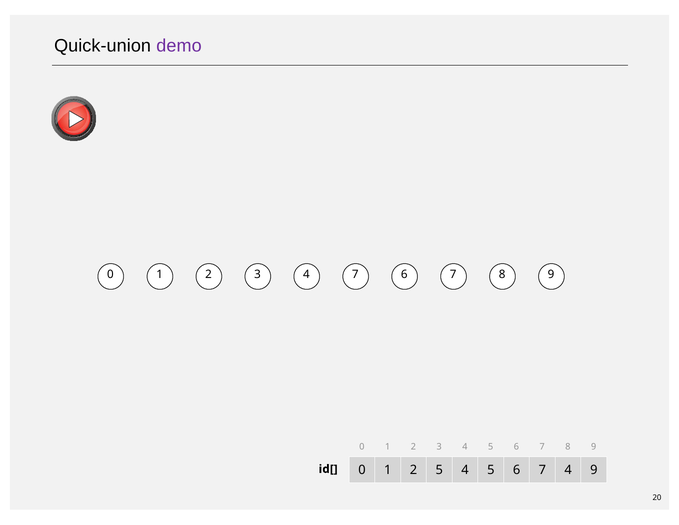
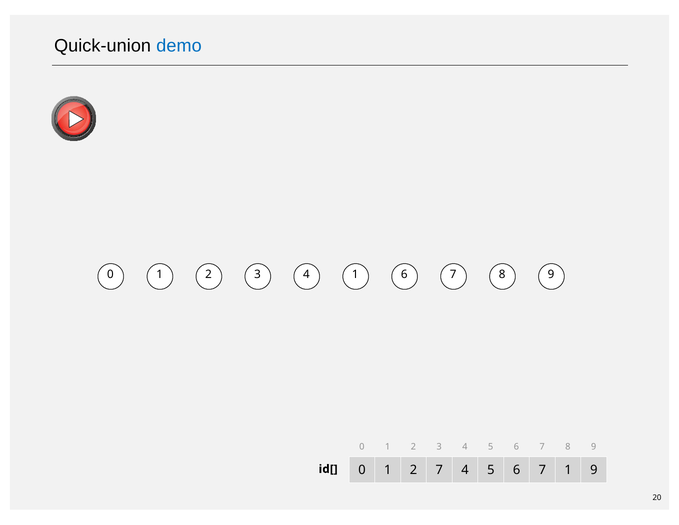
demo colour: purple -> blue
4 7: 7 -> 1
2 5: 5 -> 7
7 4: 4 -> 1
